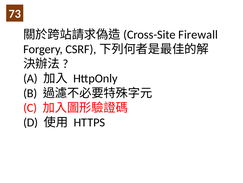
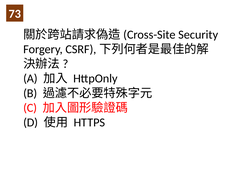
Firewall: Firewall -> Security
